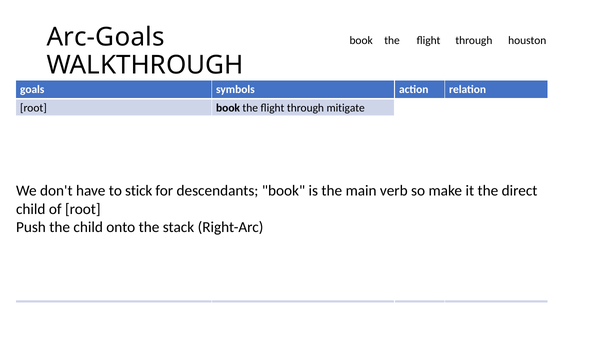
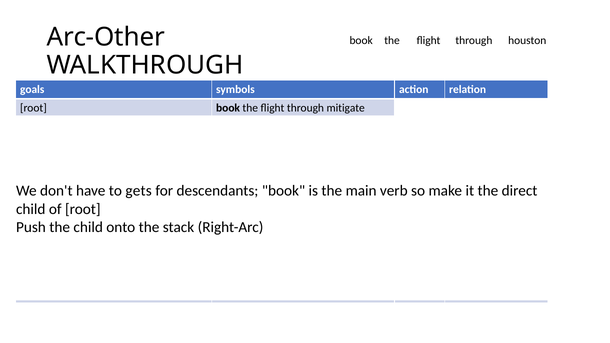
Arc-Goals: Arc-Goals -> Arc-Other
stick: stick -> gets
